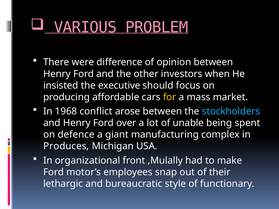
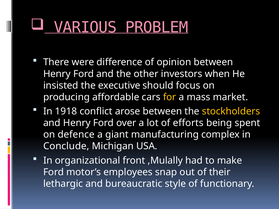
1968: 1968 -> 1918
stockholders colour: light blue -> yellow
unable: unable -> efforts
Produces: Produces -> Conclude
